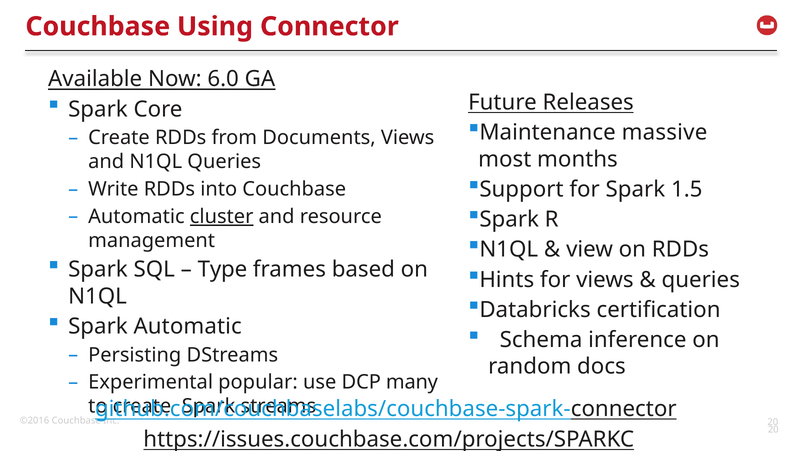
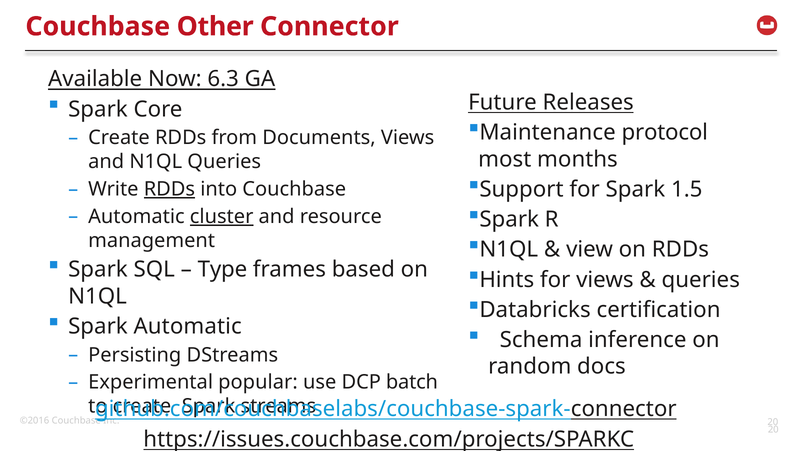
Using: Using -> Other
6.0: 6.0 -> 6.3
massive: massive -> protocol
RDDs at (169, 189) underline: none -> present
many: many -> batch
